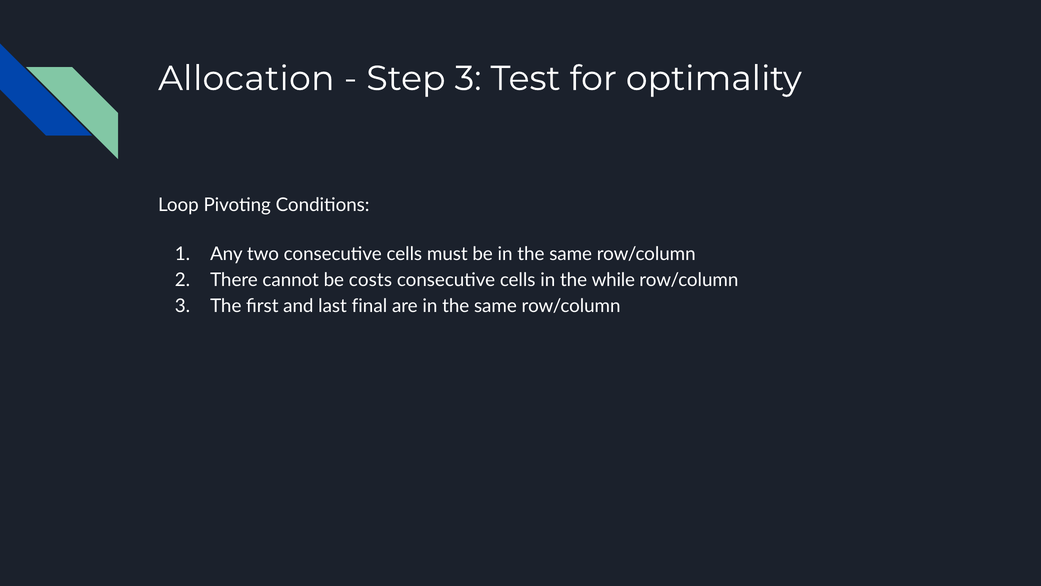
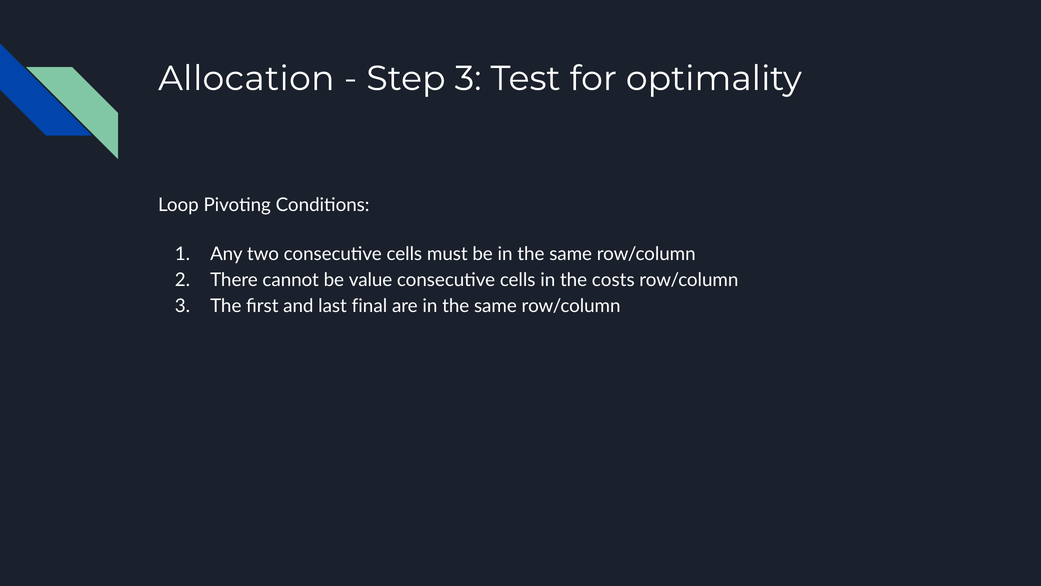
costs: costs -> value
while: while -> costs
